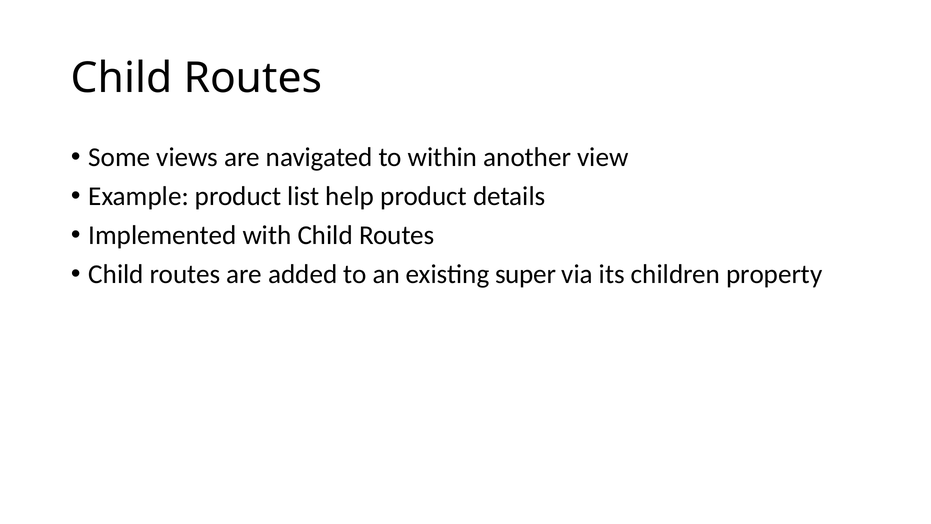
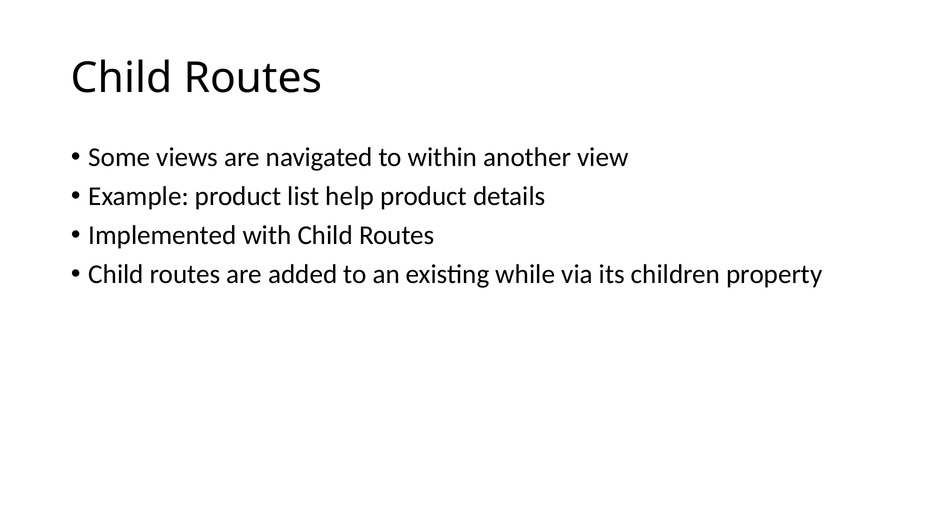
super: super -> while
